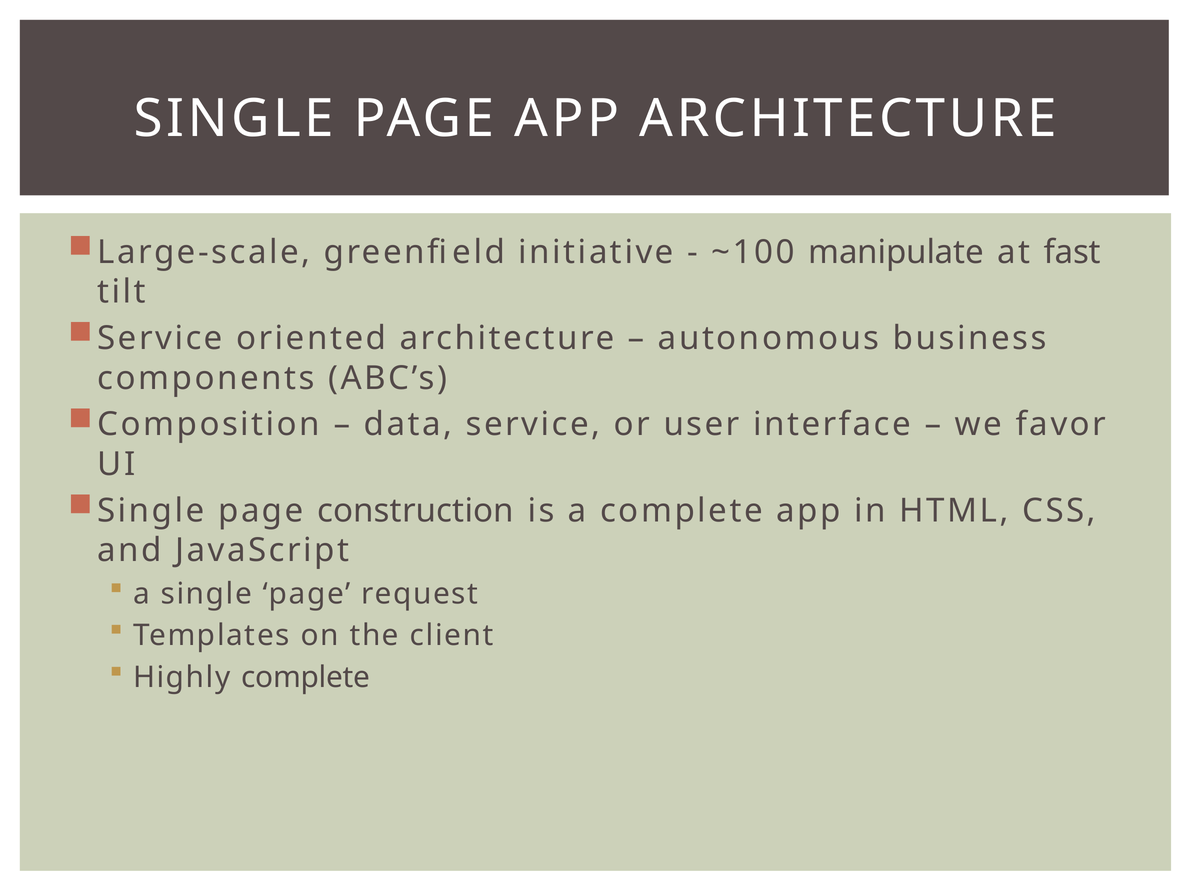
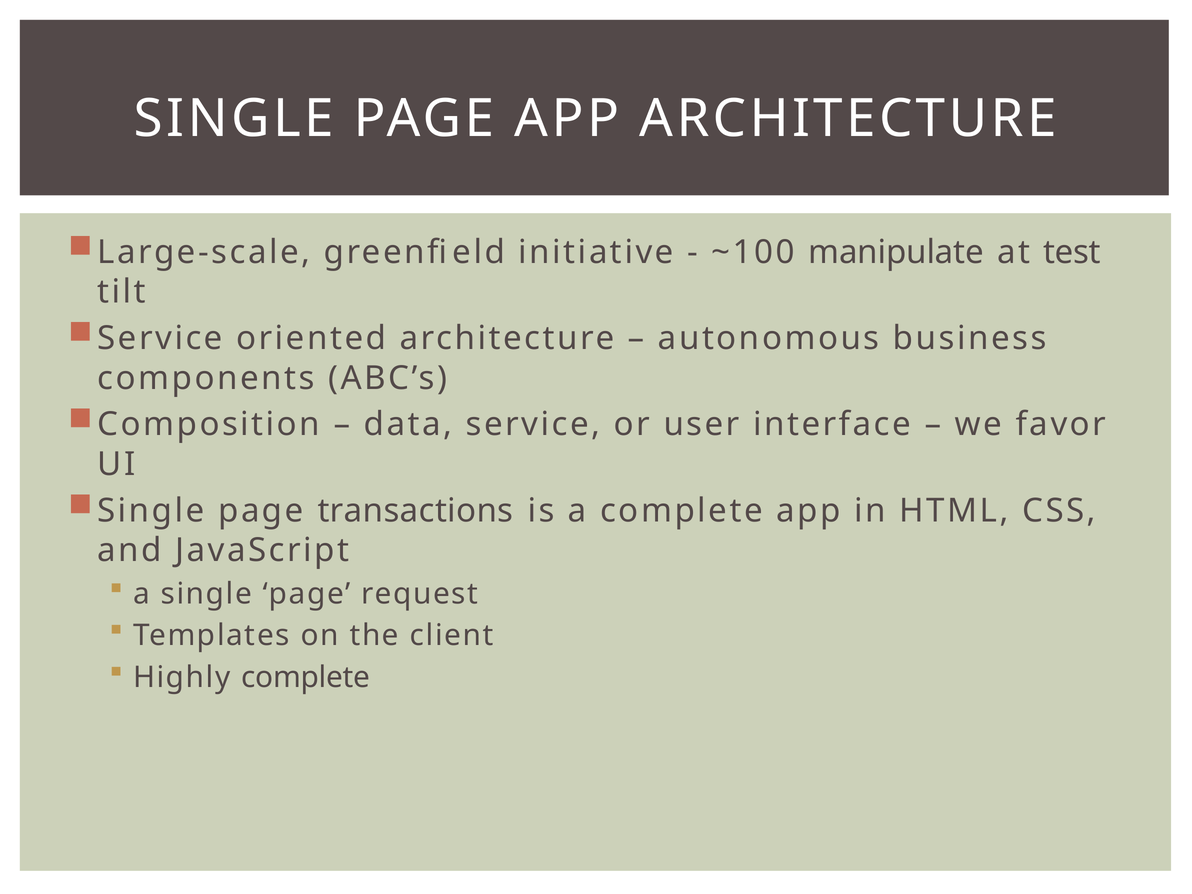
fast: fast -> test
construction: construction -> transactions
